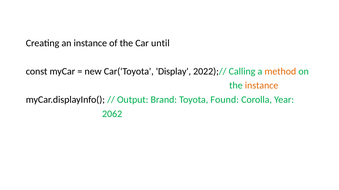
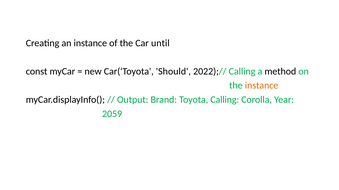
Display: Display -> Should
method colour: orange -> black
Toyota Found: Found -> Calling
2062: 2062 -> 2059
